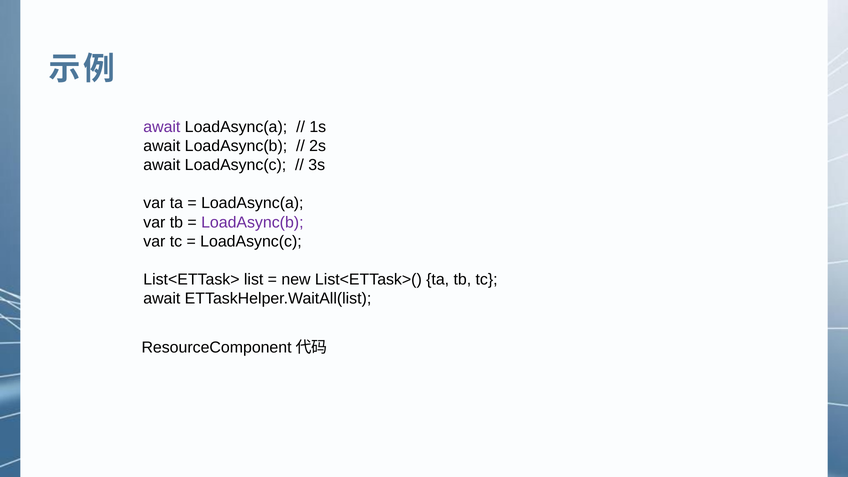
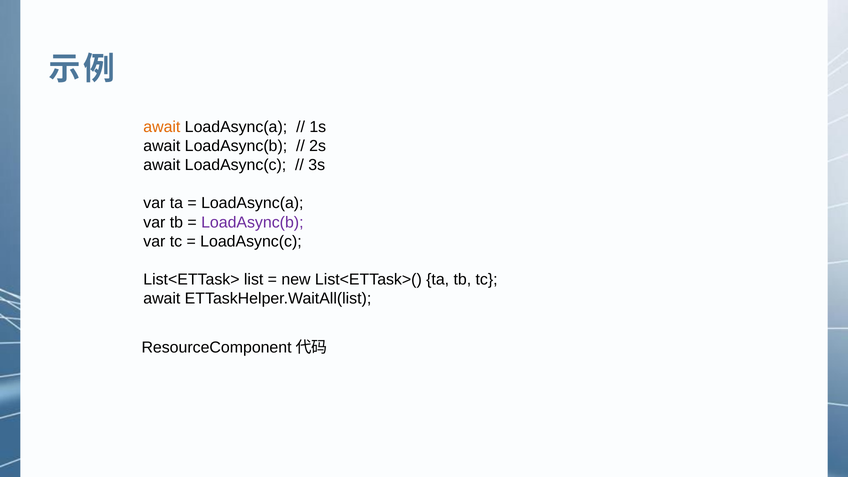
await at (162, 127) colour: purple -> orange
